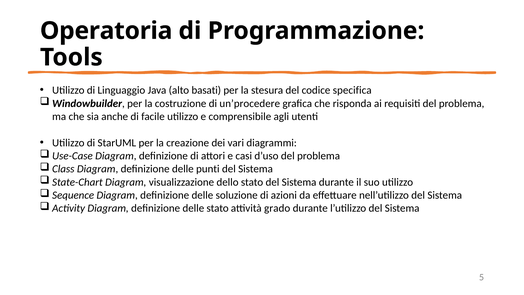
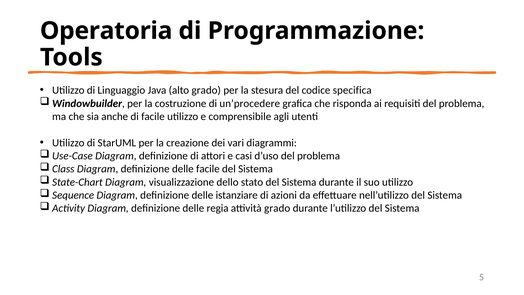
alto basati: basati -> grado
delle punti: punti -> facile
soluzione: soluzione -> istanziare
delle stato: stato -> regia
